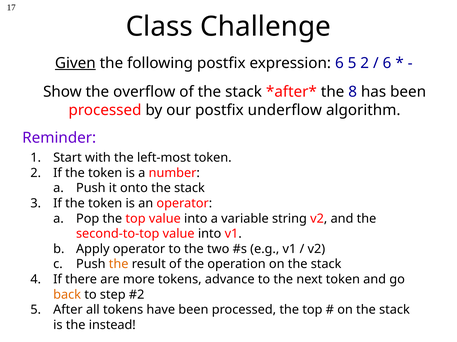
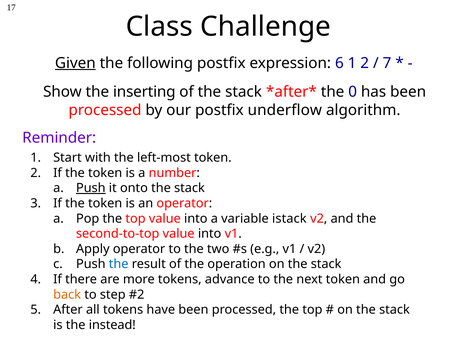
6 5: 5 -> 1
6 at (387, 63): 6 -> 7
overflow: overflow -> inserting
8: 8 -> 0
Push at (91, 188) underline: none -> present
string: string -> istack
the at (119, 265) colour: orange -> blue
